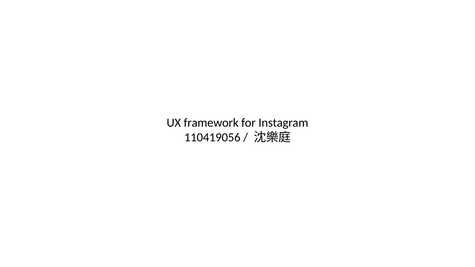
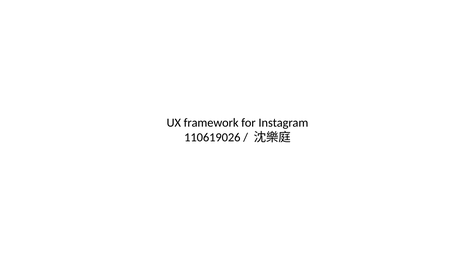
110419056: 110419056 -> 110619026
